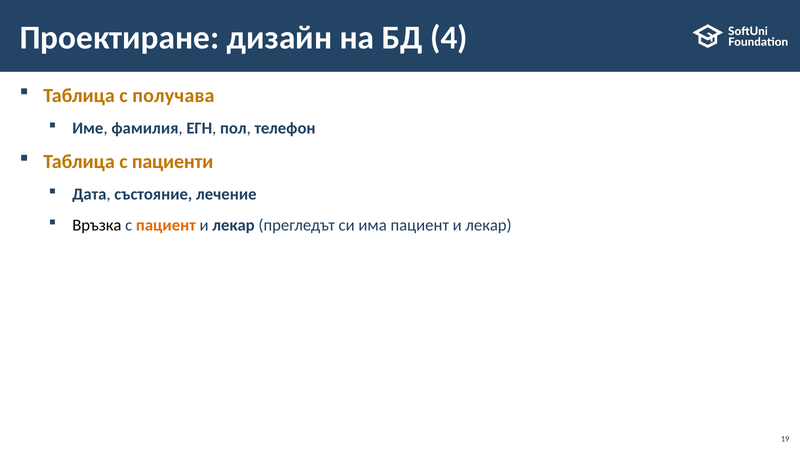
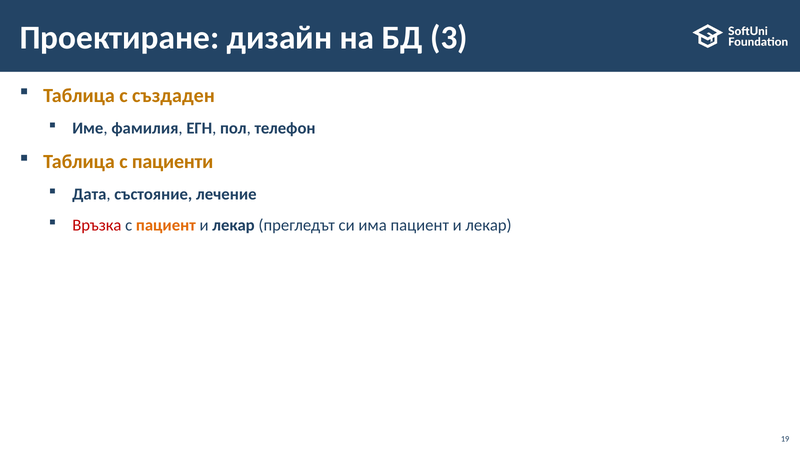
4: 4 -> 3
получава: получава -> създаден
Връзка colour: black -> red
